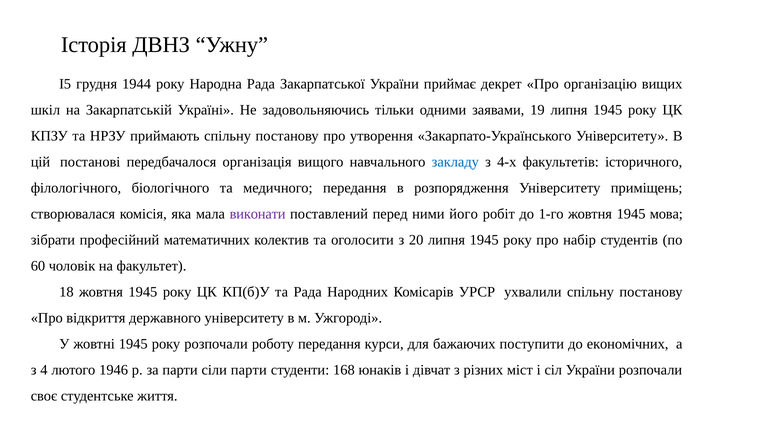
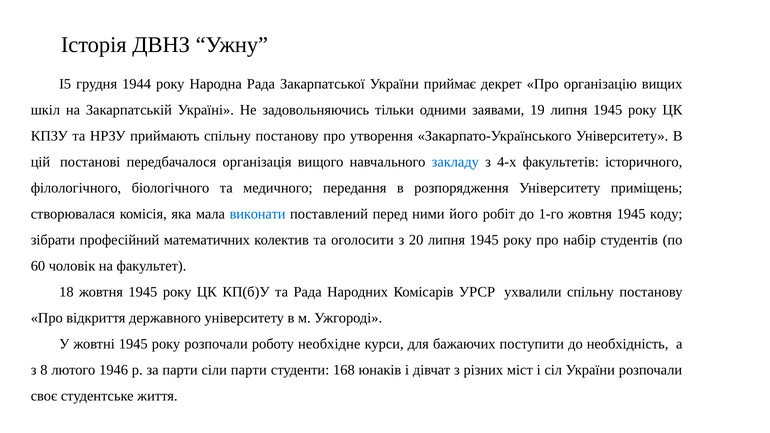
виконати colour: purple -> blue
мова: мова -> коду
роботу передання: передання -> необхідне
економічних: економічних -> необхідність
4: 4 -> 8
